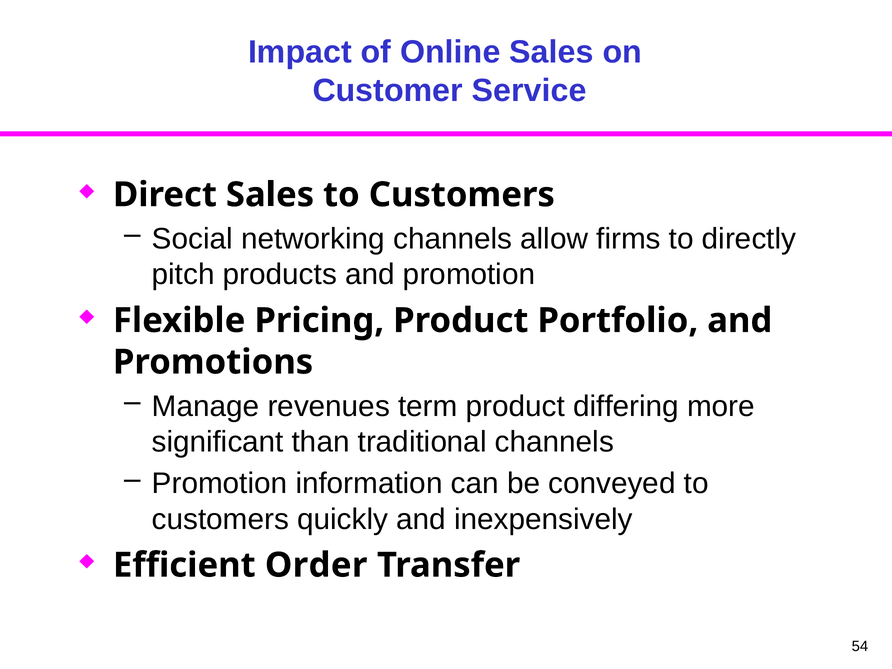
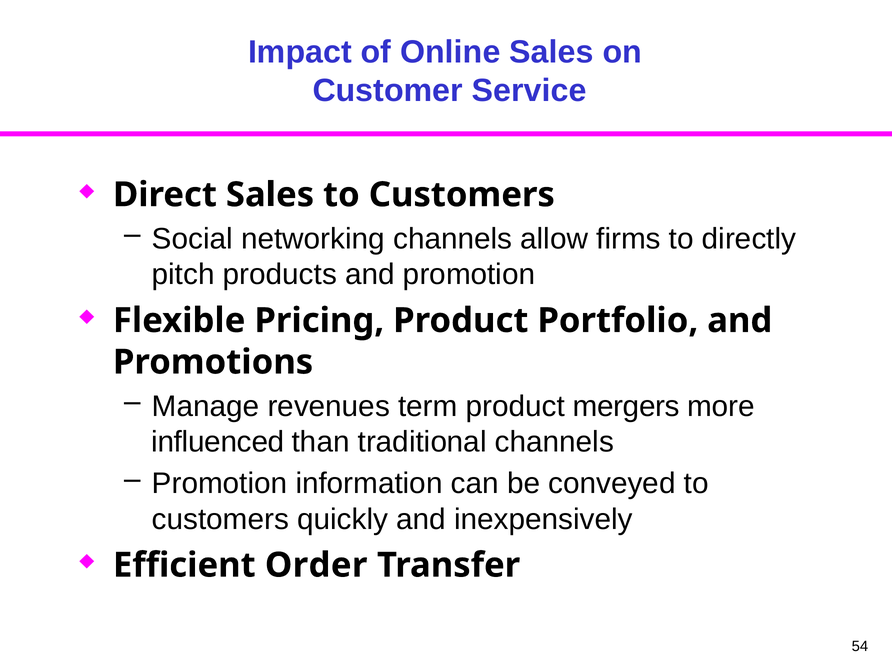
differing: differing -> mergers
significant: significant -> influenced
